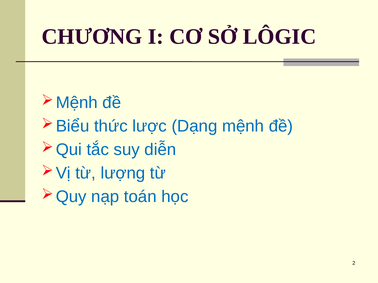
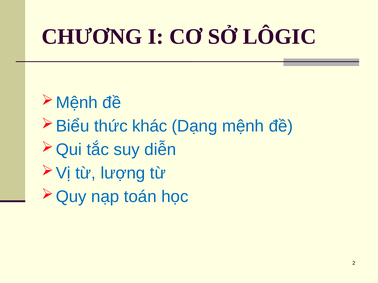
lược: lược -> khác
